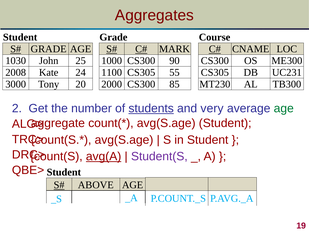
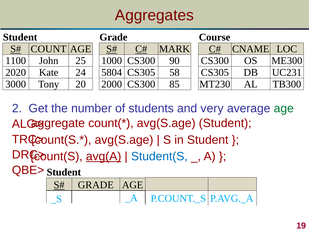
GRADE at (49, 49): GRADE -> COUNT
1030: 1030 -> 1100
2008: 2008 -> 2020
1100: 1100 -> 5804
55: 55 -> 58
students underline: present -> none
Student(S colour: purple -> blue
ABOVE at (96, 185): ABOVE -> GRADE
